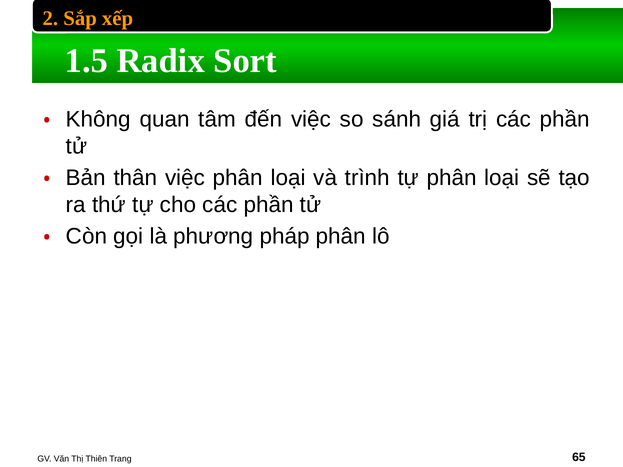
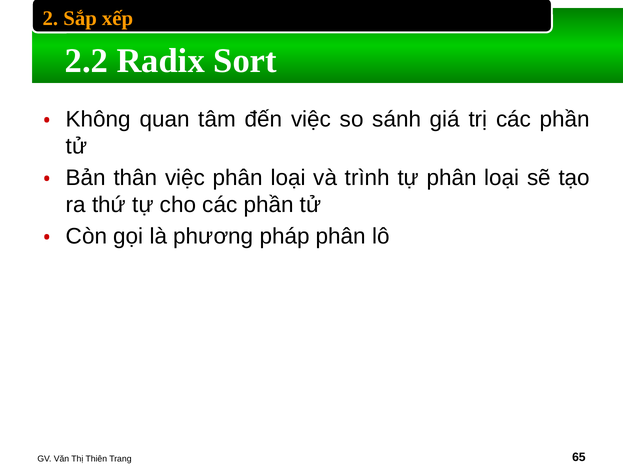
1.5: 1.5 -> 2.2
